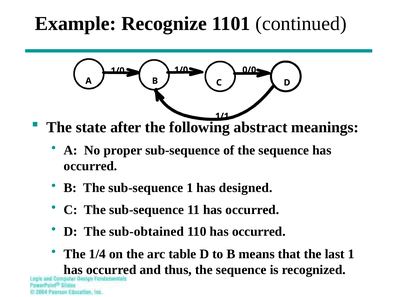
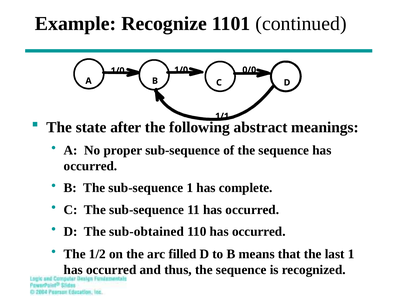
designed: designed -> complete
1/4: 1/4 -> 1/2
table: table -> filled
